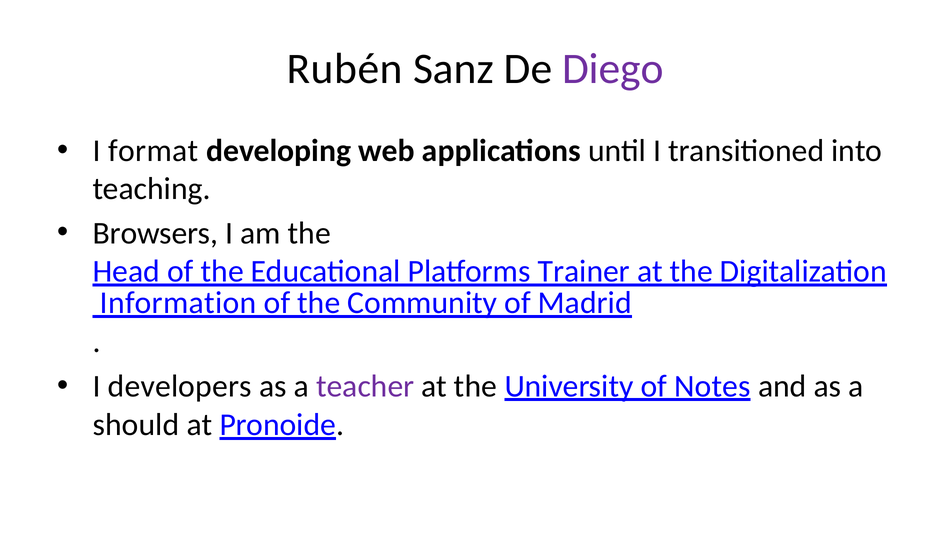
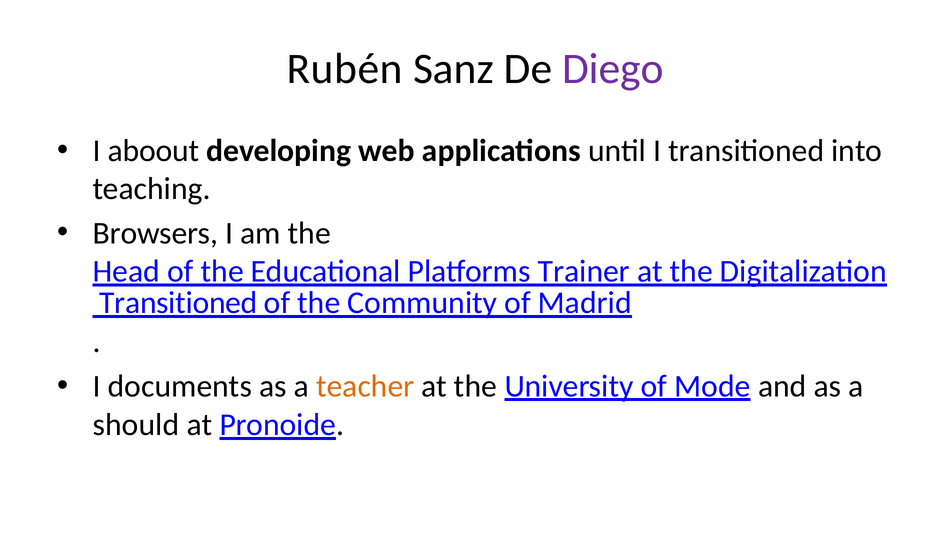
format: format -> aboout
Information at (178, 303): Information -> Transitioned
developers: developers -> documents
teacher colour: purple -> orange
Notes: Notes -> Mode
